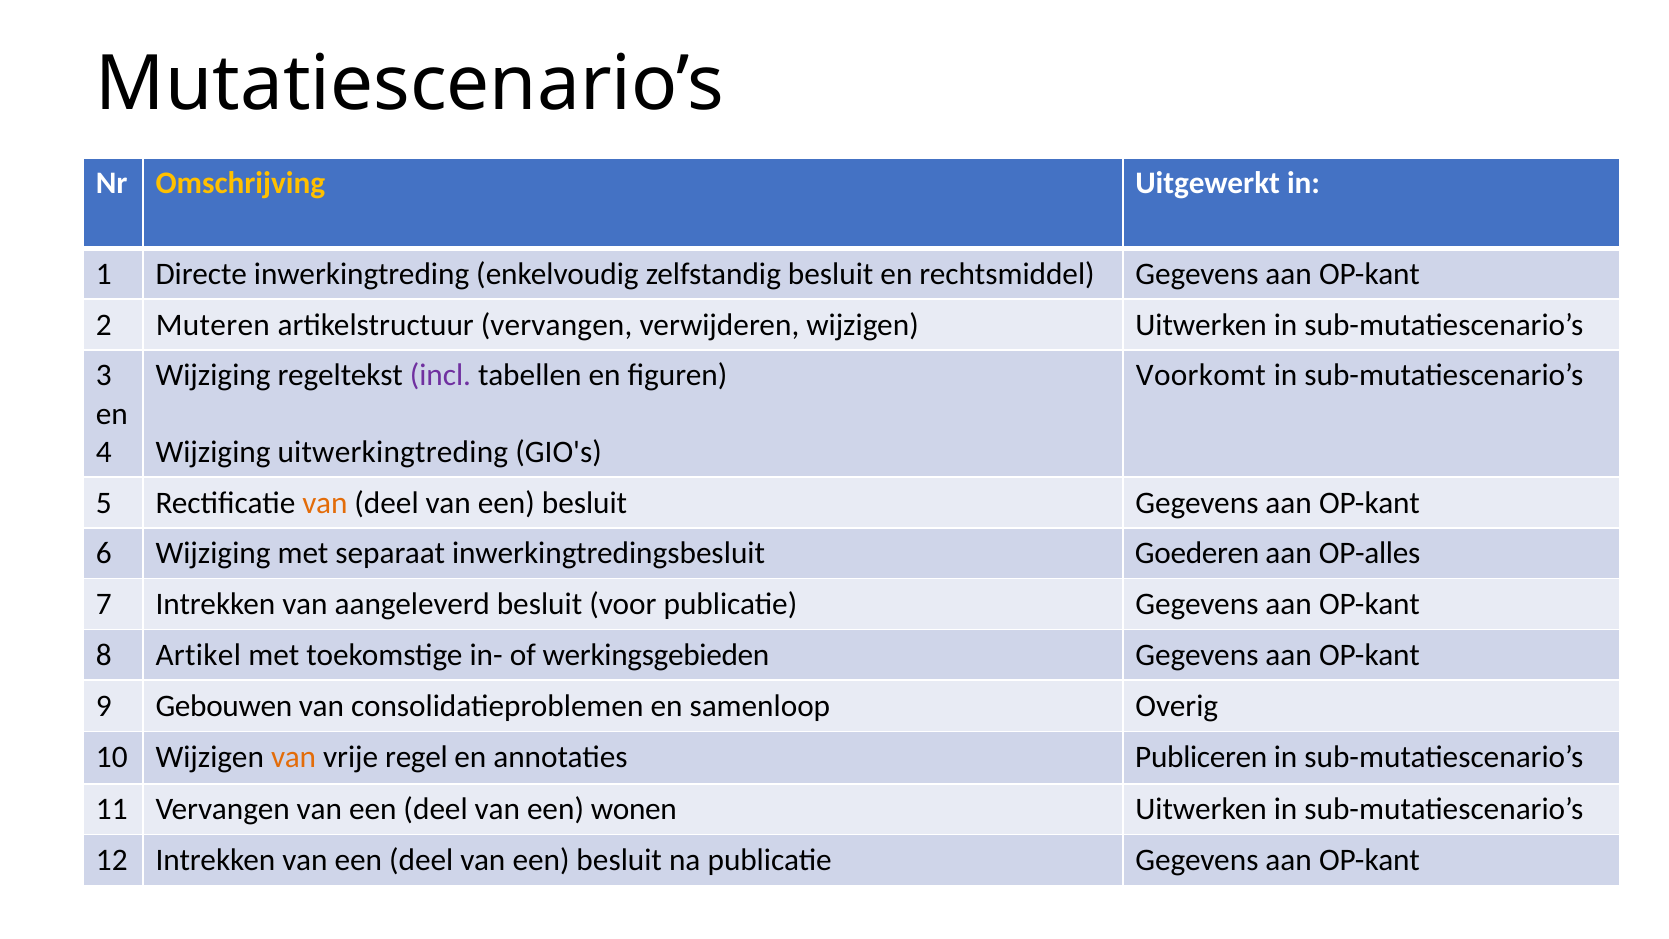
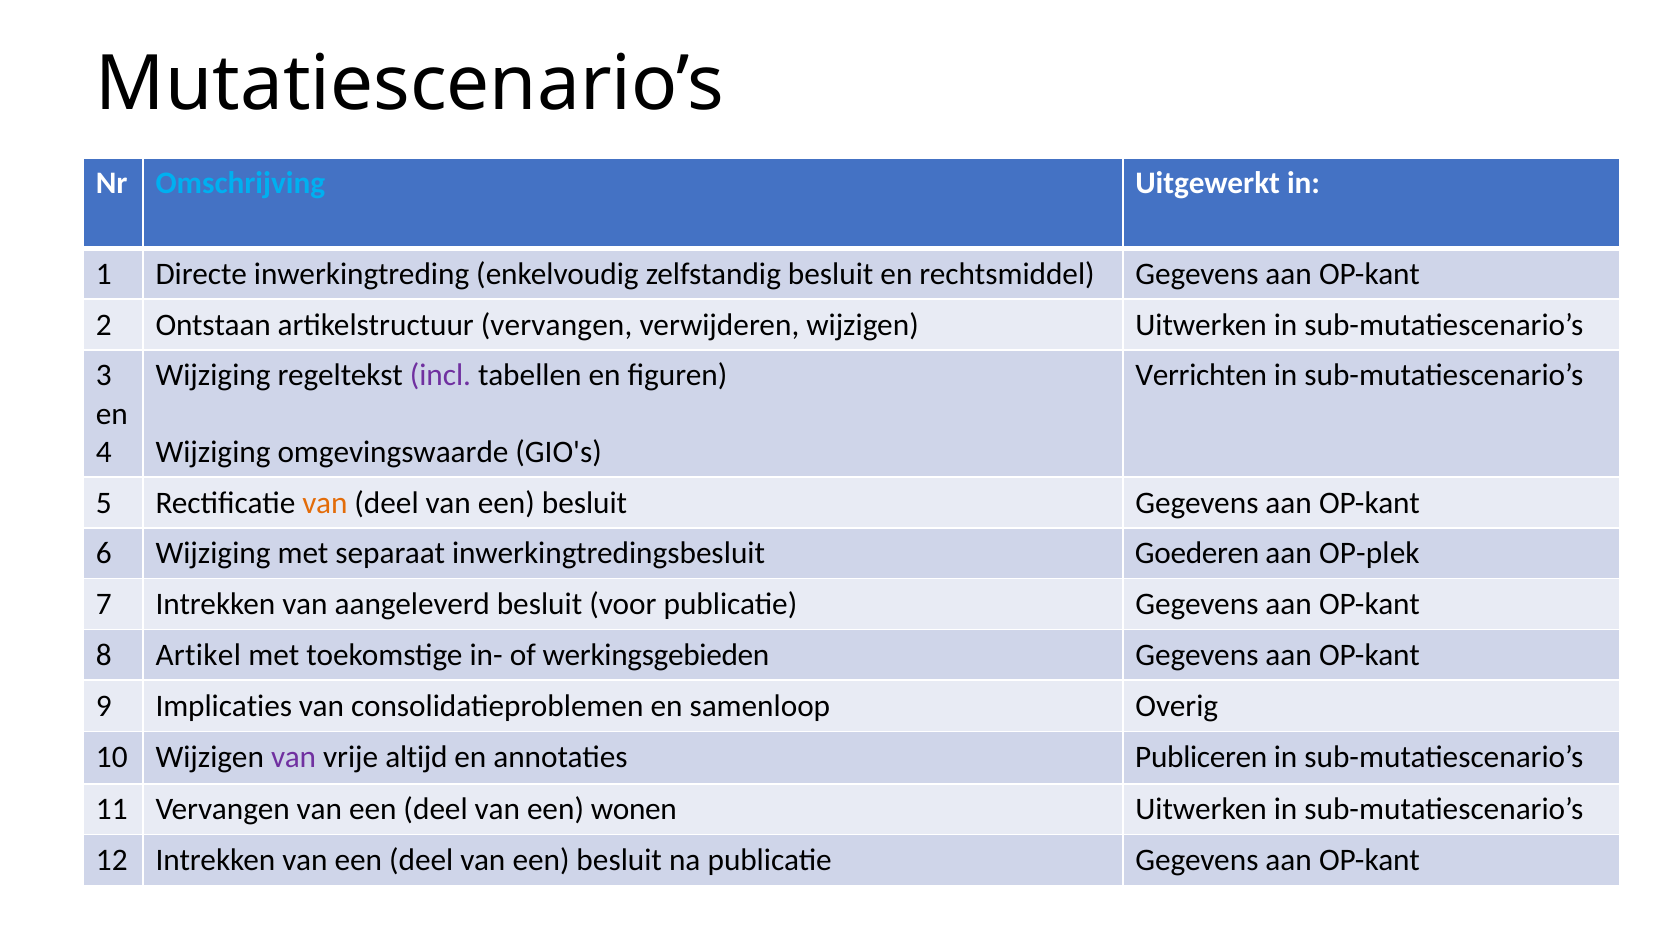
Omschrijving colour: yellow -> light blue
Muteren: Muteren -> Ontstaan
Voorkomt: Voorkomt -> Verrichten
uitwerkingtreding: uitwerkingtreding -> omgevingswaarde
OP-alles: OP-alles -> OP-plek
Gebouwen: Gebouwen -> Implicaties
van at (294, 757) colour: orange -> purple
regel: regel -> altijd
